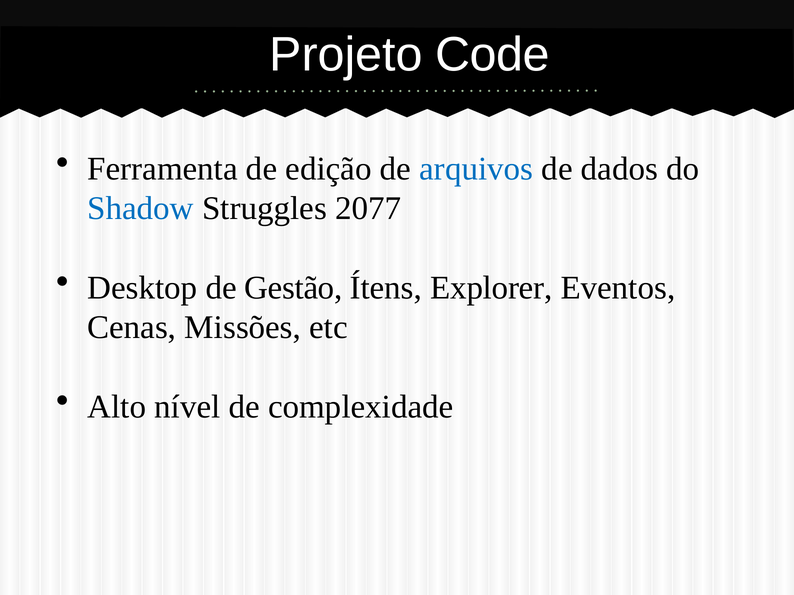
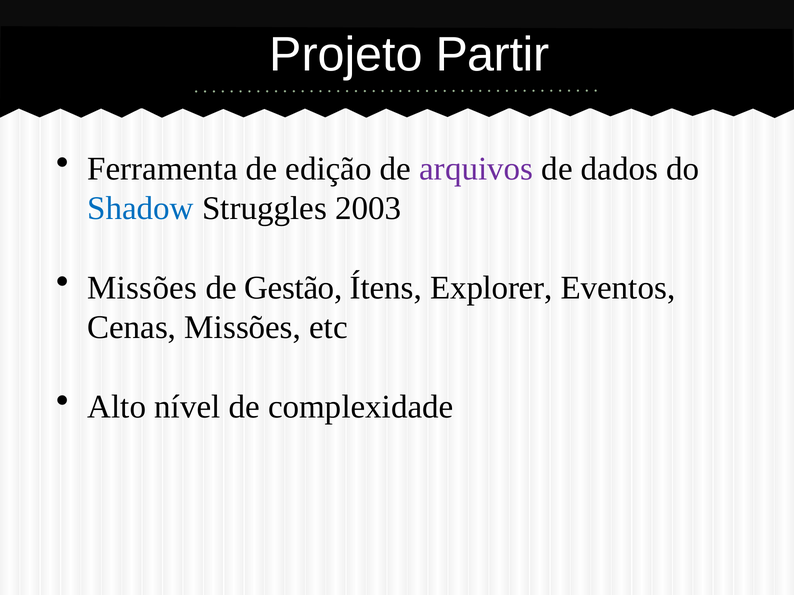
Code: Code -> Partir
arquivos colour: blue -> purple
2077: 2077 -> 2003
Desktop at (142, 288): Desktop -> Missões
